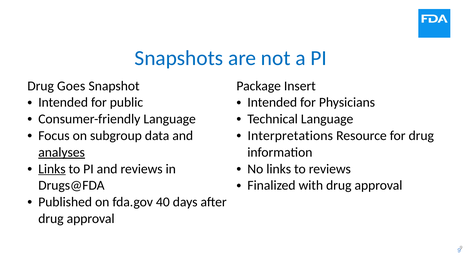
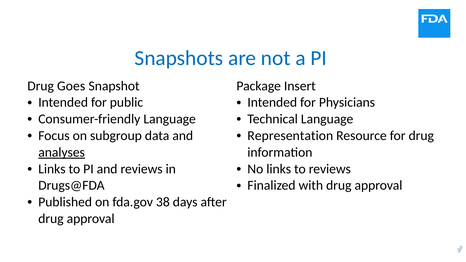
Interpretations: Interpretations -> Representation
Links at (52, 169) underline: present -> none
40: 40 -> 38
